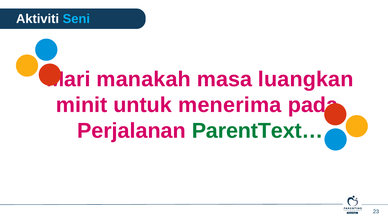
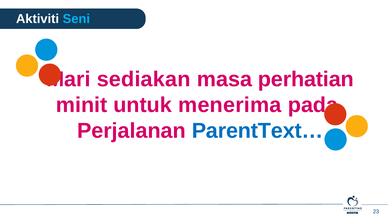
manakah: manakah -> sediakan
luangkan: luangkan -> perhatian
ParentText… colour: green -> blue
